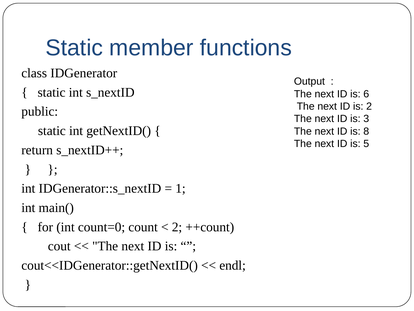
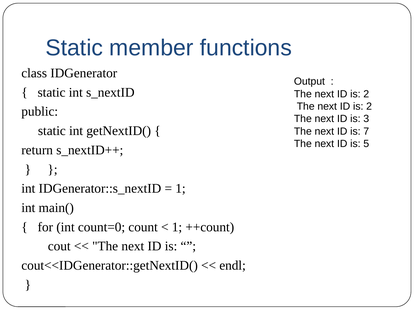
6 at (366, 94): 6 -> 2
8: 8 -> 7
2 at (177, 227): 2 -> 1
